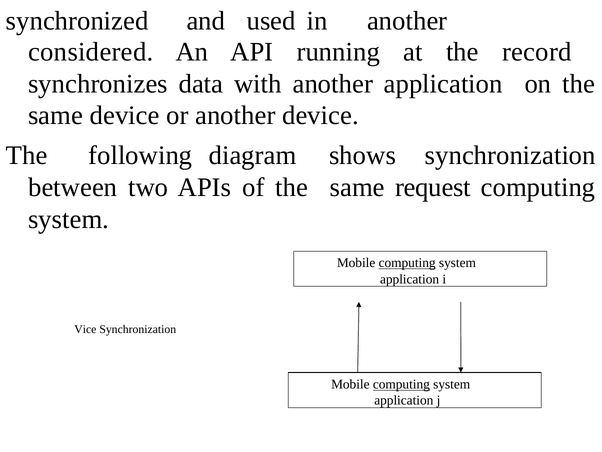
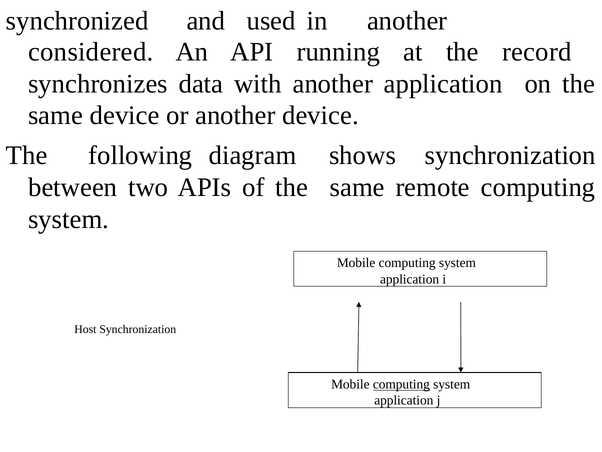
request: request -> remote
computing at (407, 263) underline: present -> none
Vice: Vice -> Host
